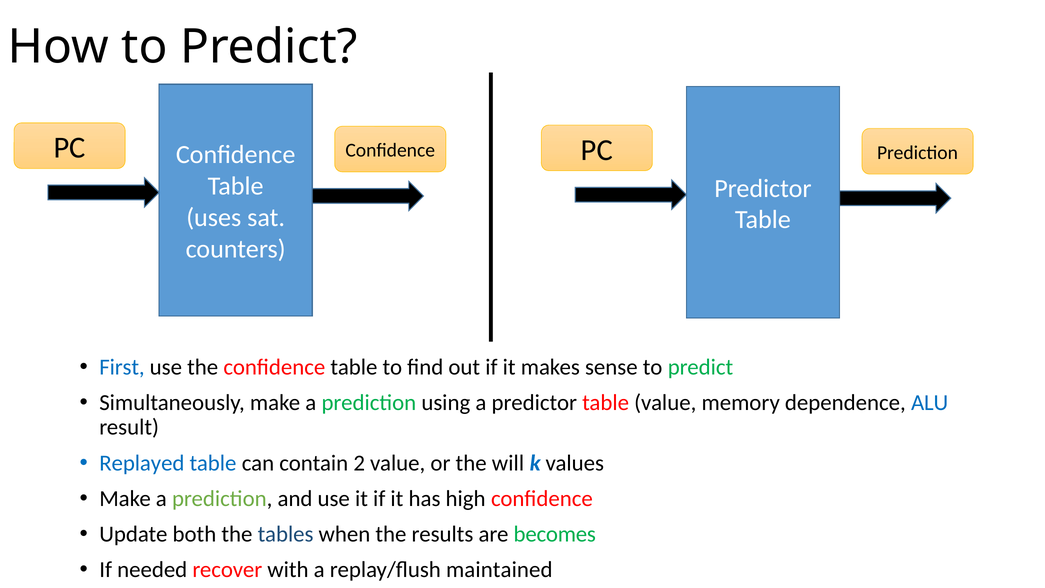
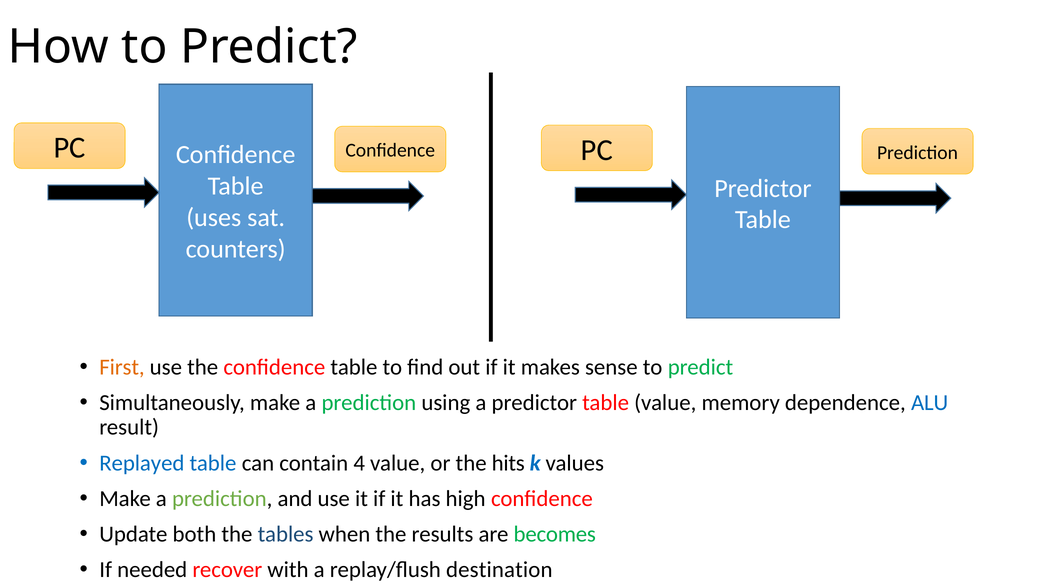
First colour: blue -> orange
2: 2 -> 4
will: will -> hits
maintained: maintained -> destination
